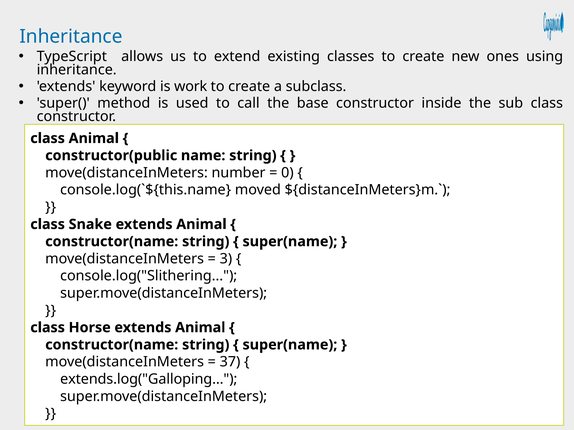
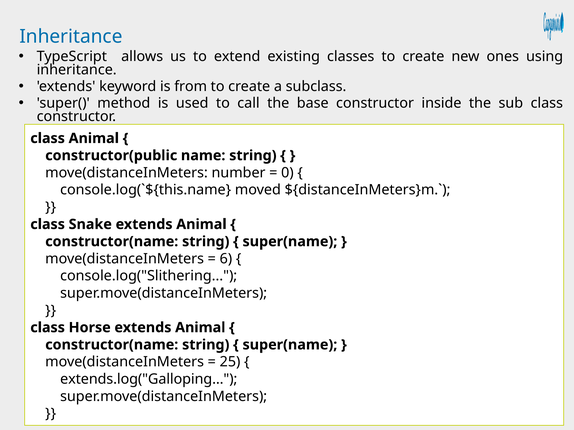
work: work -> from
3: 3 -> 6
37: 37 -> 25
